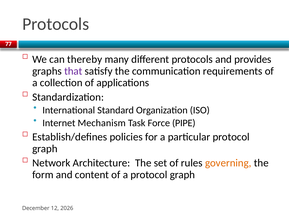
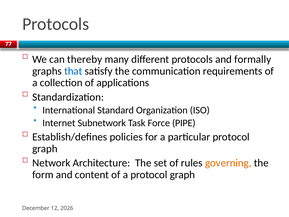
provides: provides -> formally
that colour: purple -> blue
Mechanism: Mechanism -> Subnetwork
